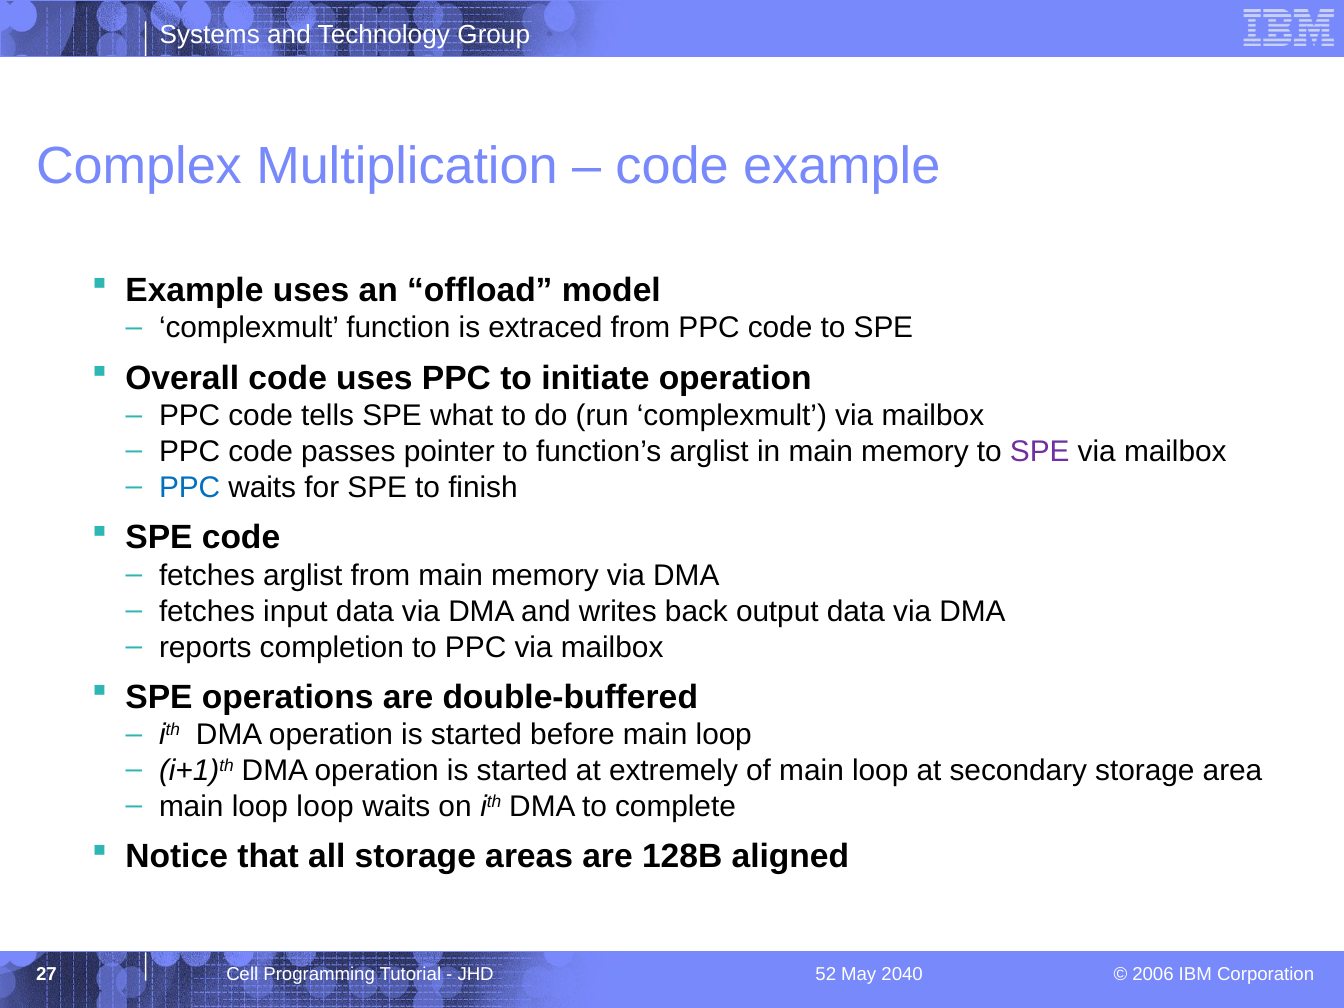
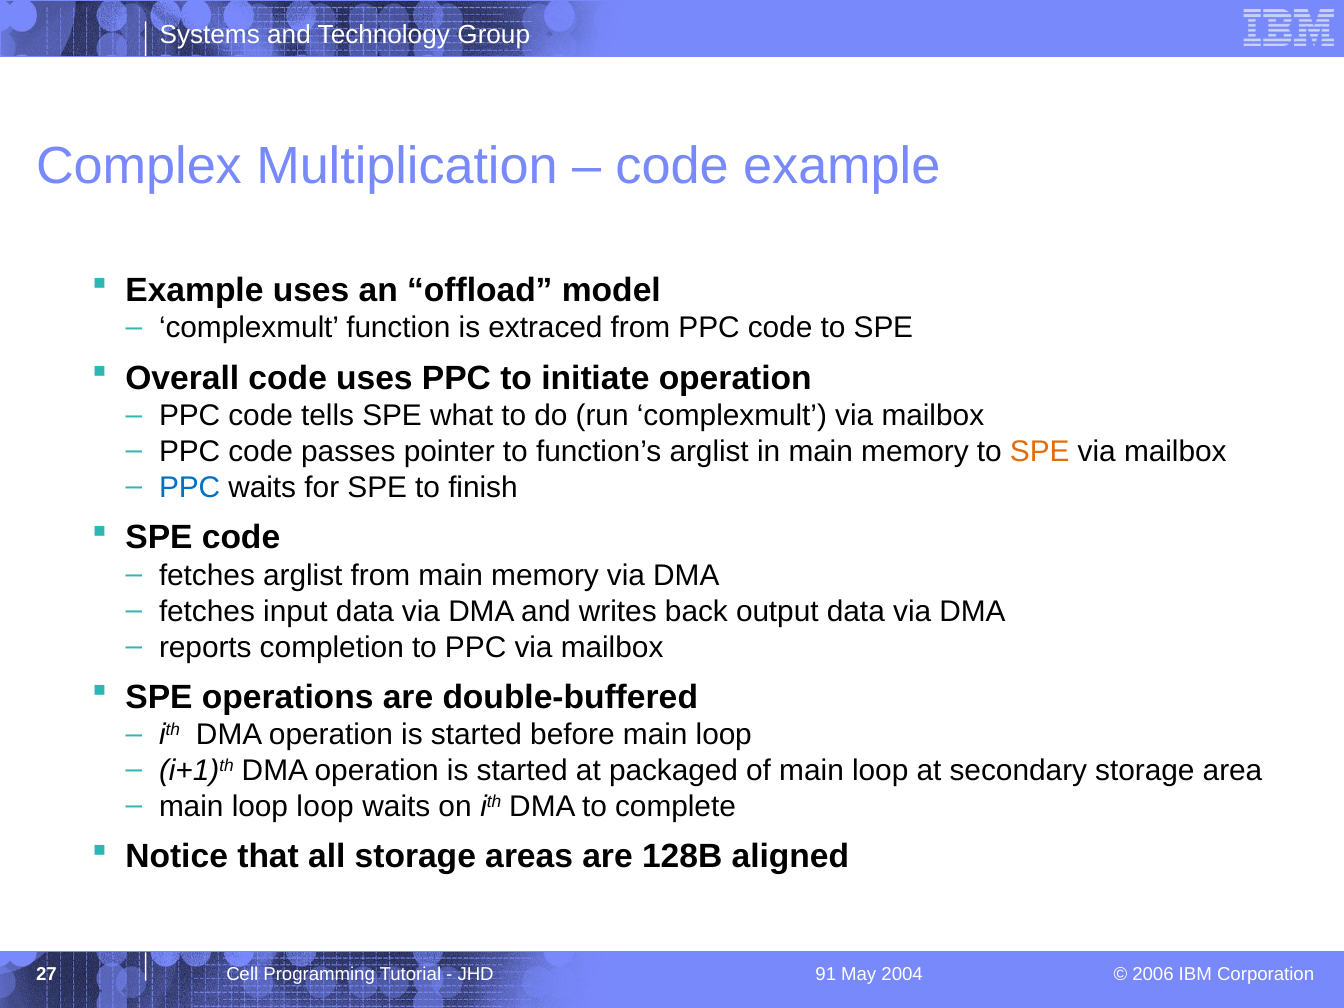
SPE at (1040, 452) colour: purple -> orange
extremely: extremely -> packaged
52: 52 -> 91
2040: 2040 -> 2004
